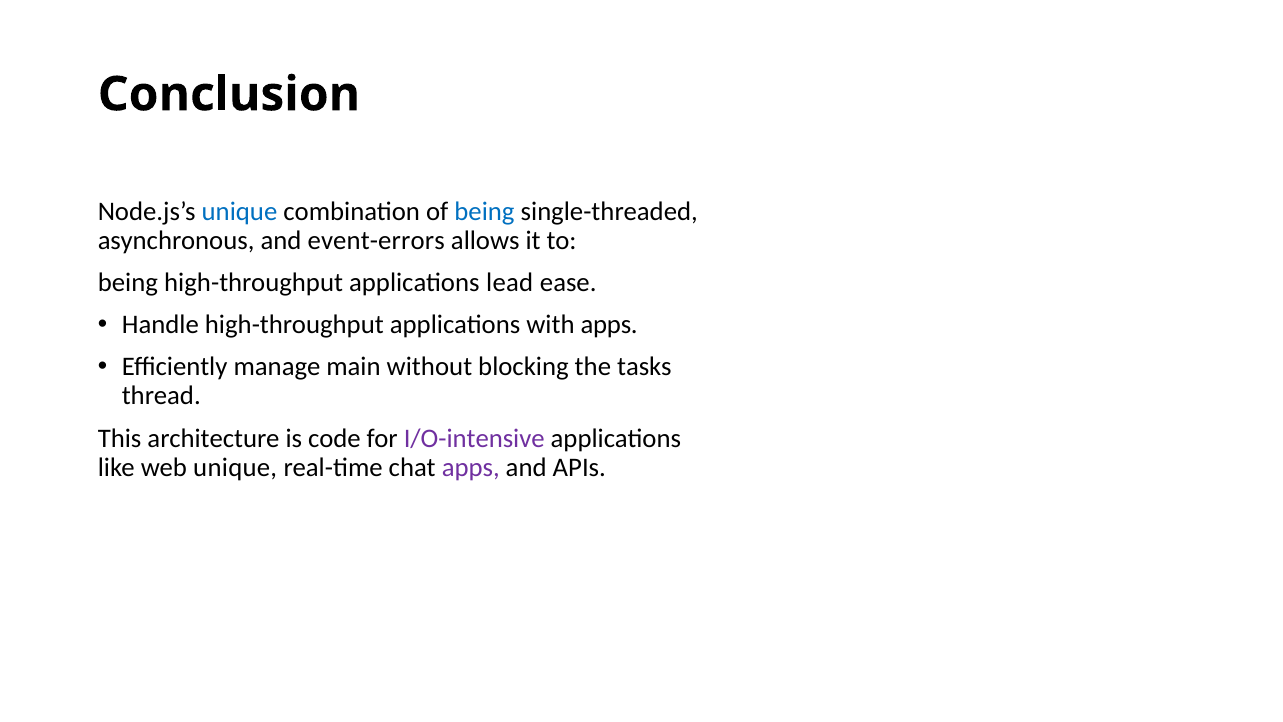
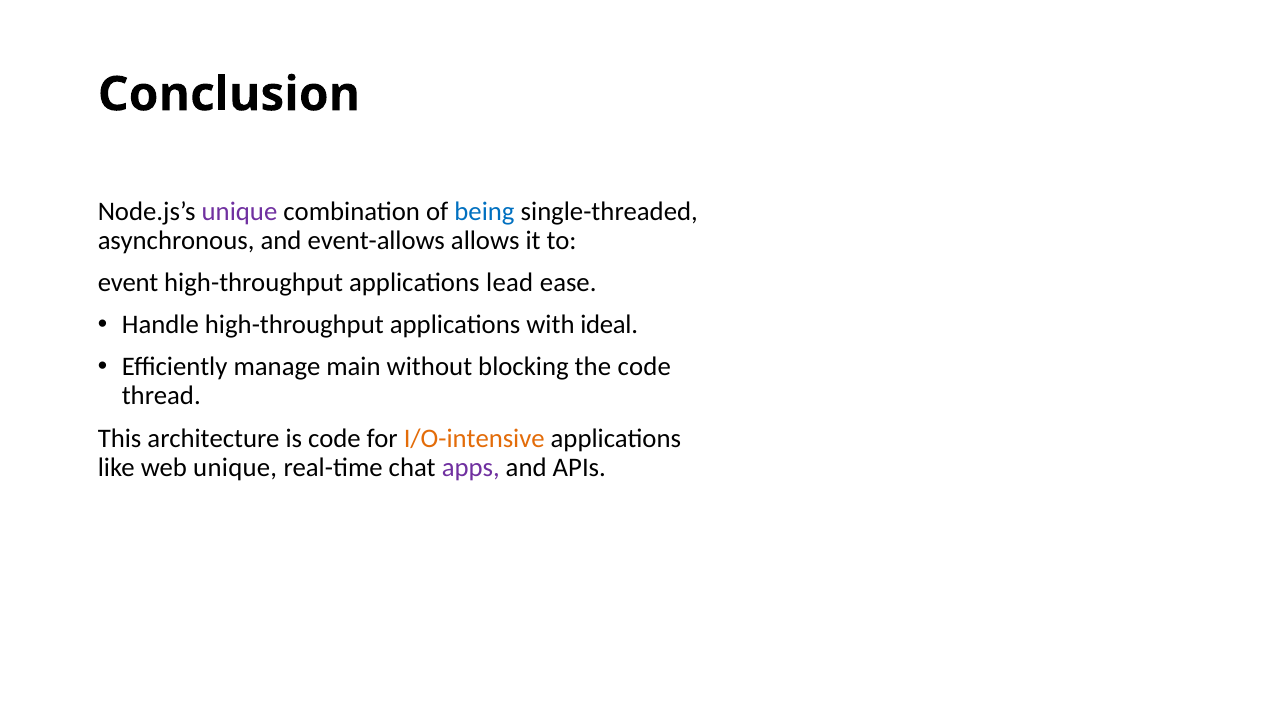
unique at (239, 211) colour: blue -> purple
event-errors: event-errors -> event-allows
being at (128, 282): being -> event
with apps: apps -> ideal
the tasks: tasks -> code
I/O-intensive colour: purple -> orange
